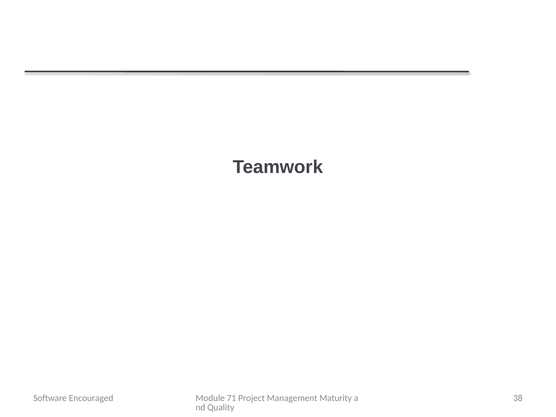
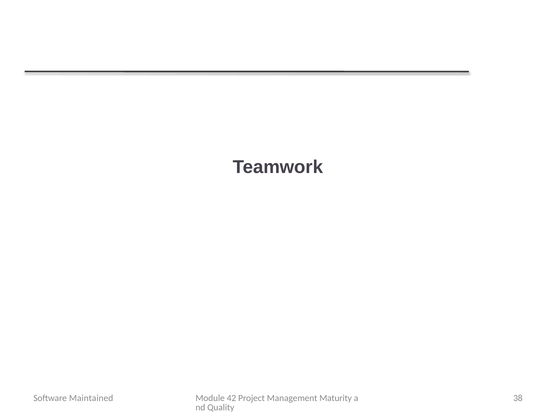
71: 71 -> 42
Encouraged: Encouraged -> Maintained
